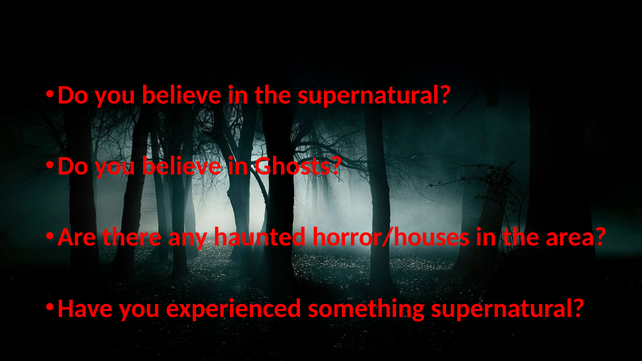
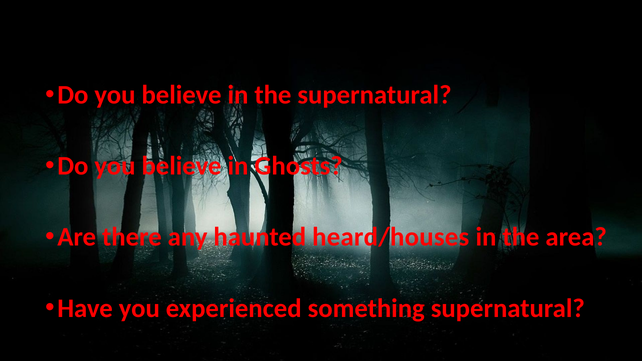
horror/houses: horror/houses -> heard/houses
